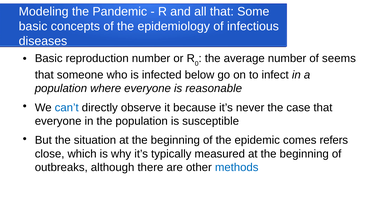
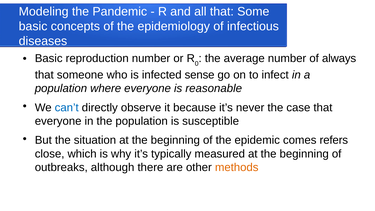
seems: seems -> always
below: below -> sense
methods colour: blue -> orange
